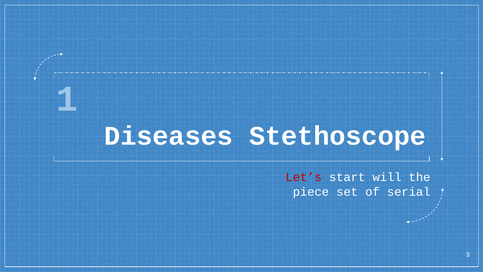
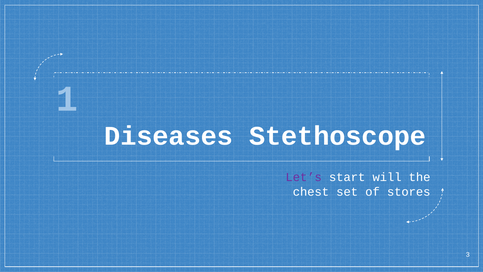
Let’s colour: red -> purple
piece: piece -> chest
serial: serial -> stores
